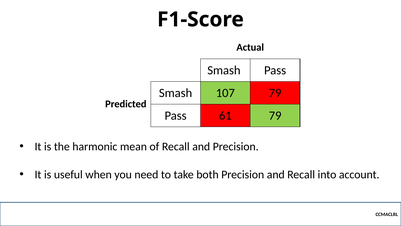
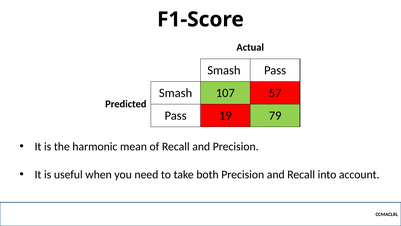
107 79: 79 -> 57
61: 61 -> 19
